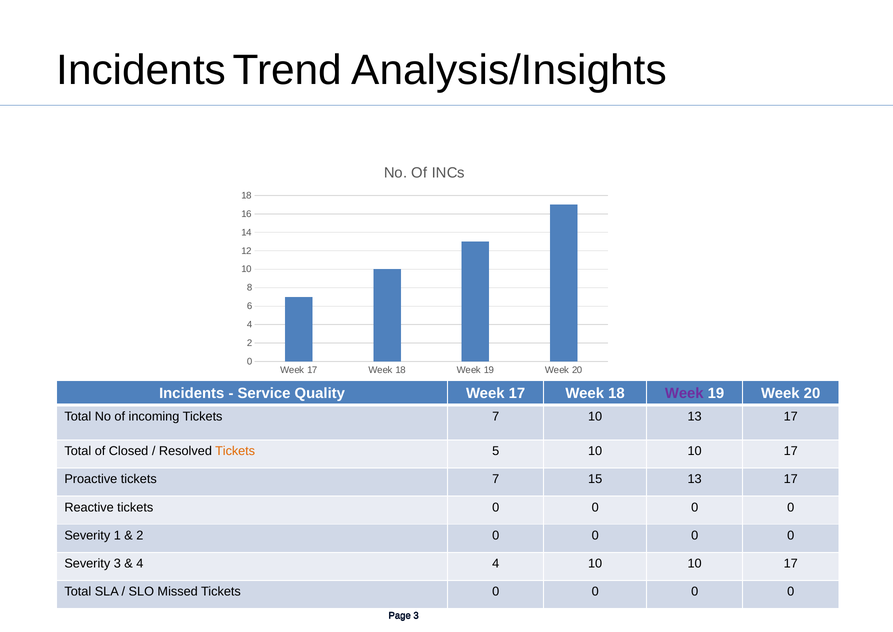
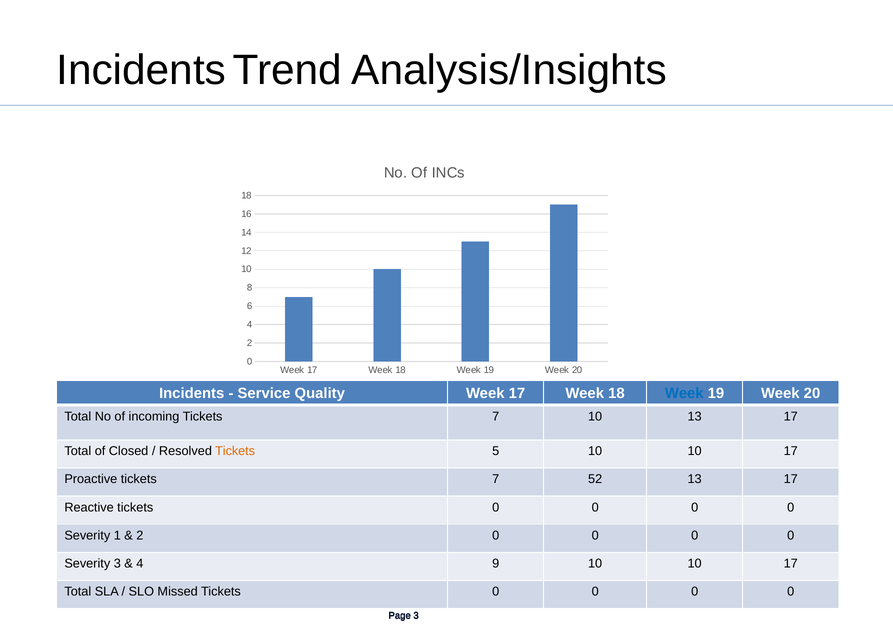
Week at (684, 393) colour: purple -> blue
15: 15 -> 52
4 4: 4 -> 9
